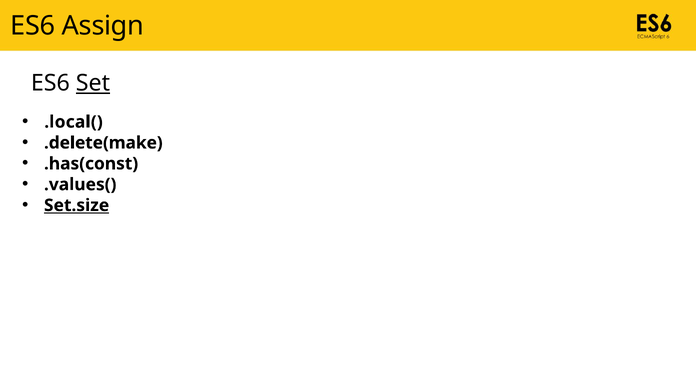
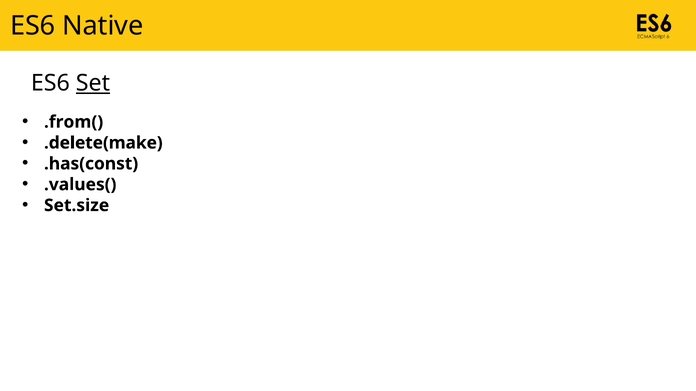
Assign: Assign -> Native
.local(: .local( -> .from(
Set.size underline: present -> none
